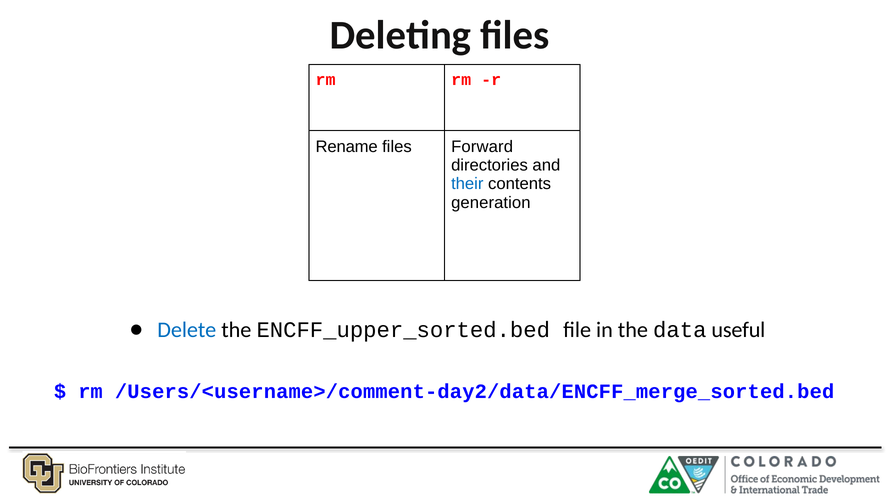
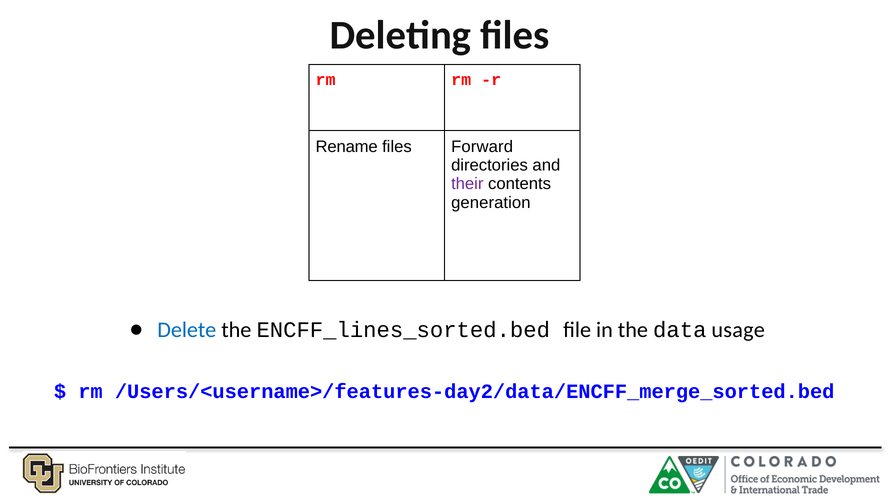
their colour: blue -> purple
ENCFF_upper_sorted.bed: ENCFF_upper_sorted.bed -> ENCFF_lines_sorted.bed
useful: useful -> usage
/Users/<username>/comment-day2/data/ENCFF_merge_sorted.bed: /Users/<username>/comment-day2/data/ENCFF_merge_sorted.bed -> /Users/<username>/features-day2/data/ENCFF_merge_sorted.bed
